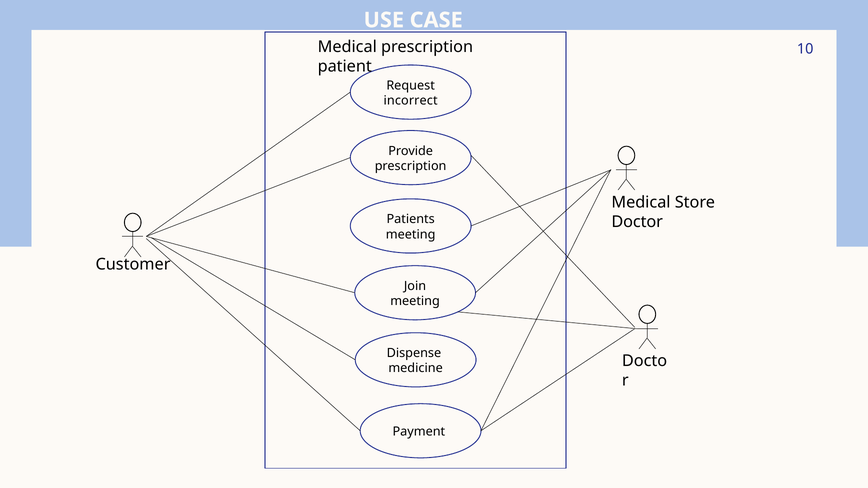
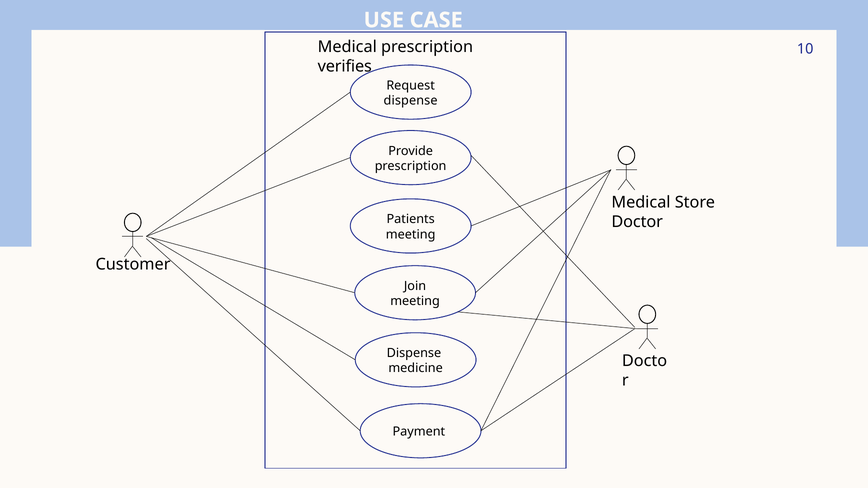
patient: patient -> verifies
incorrect at (411, 101): incorrect -> dispense
